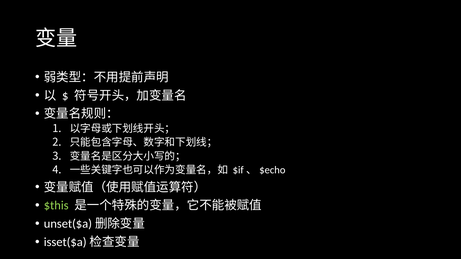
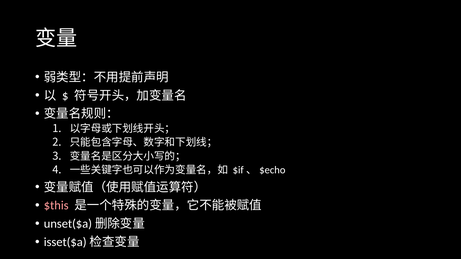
$this colour: light green -> pink
